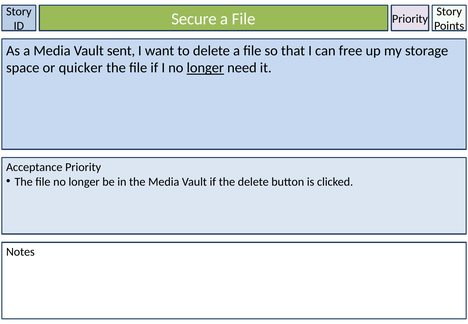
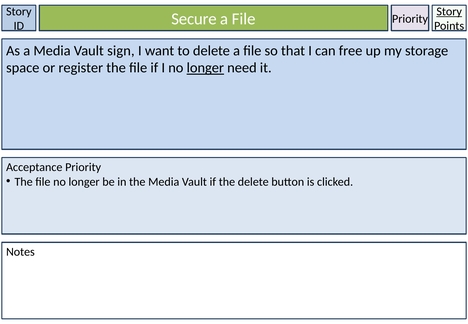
Story at (449, 12) underline: none -> present
sent: sent -> sign
quicker: quicker -> register
